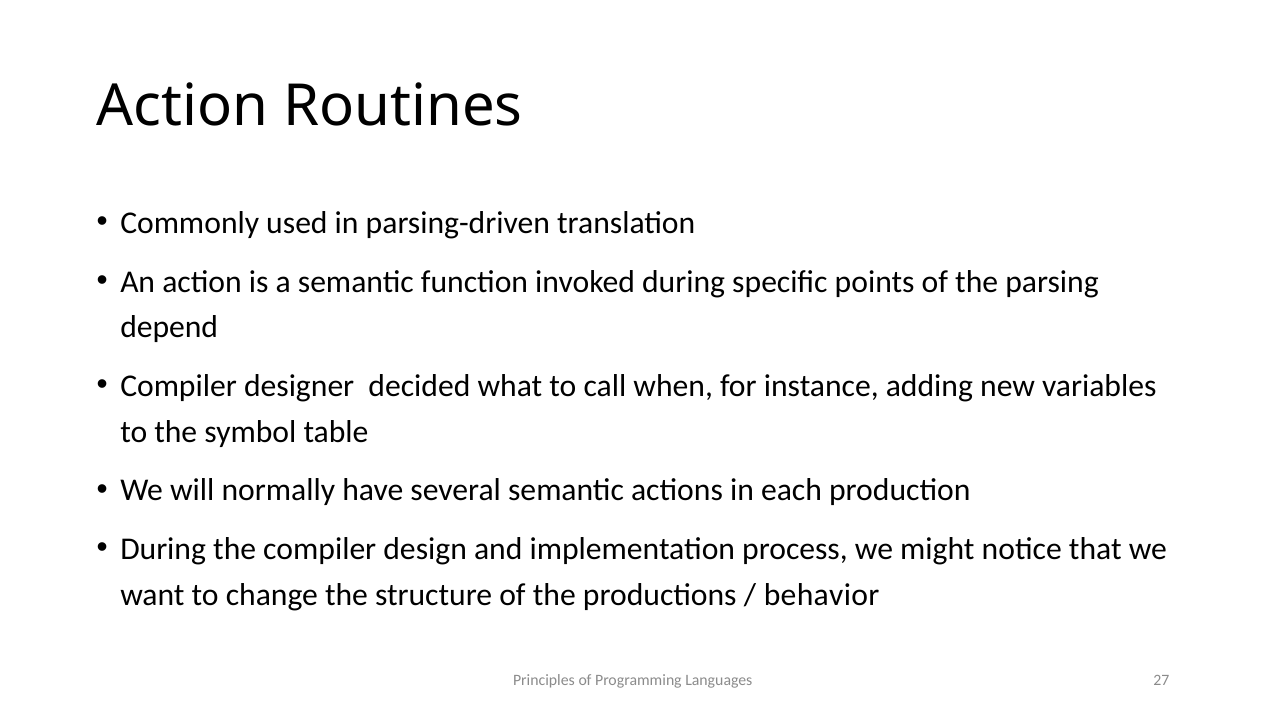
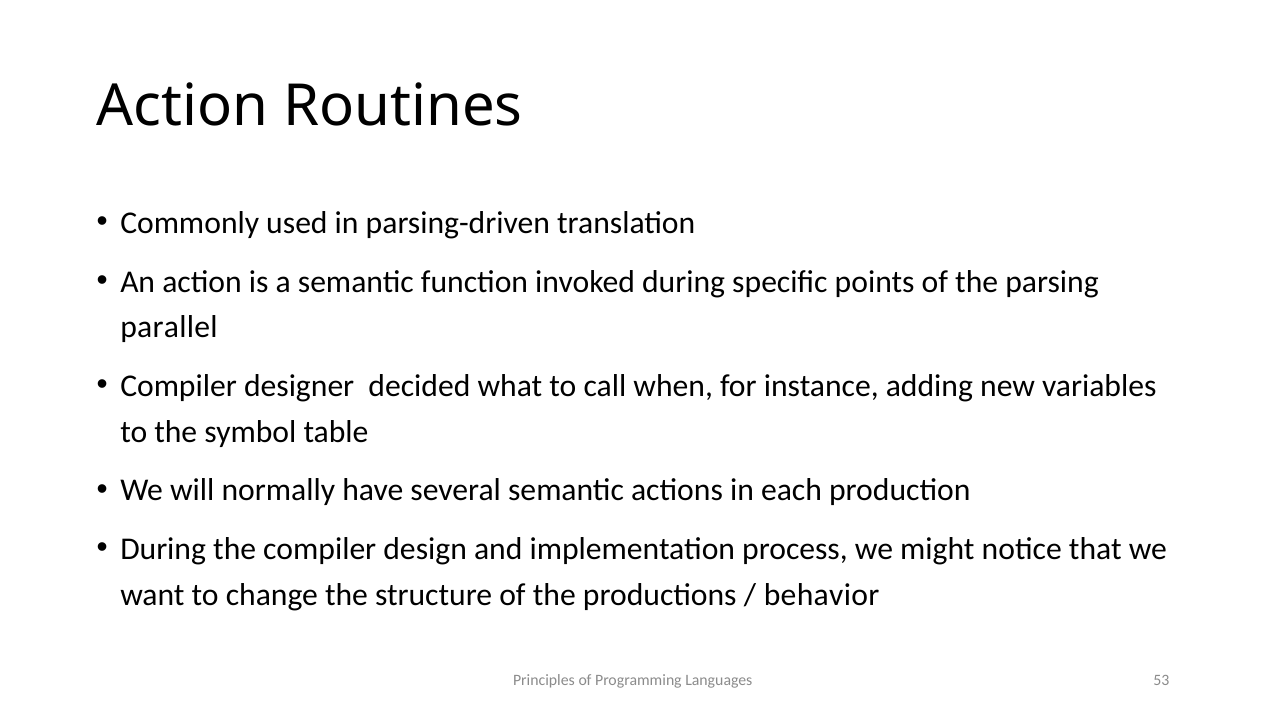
depend: depend -> parallel
27: 27 -> 53
